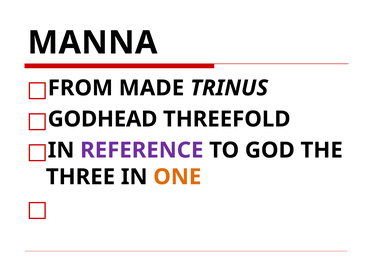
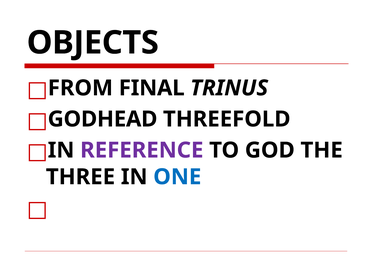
MANNA: MANNA -> OBJECTS
MADE: MADE -> FINAL
ONE colour: orange -> blue
